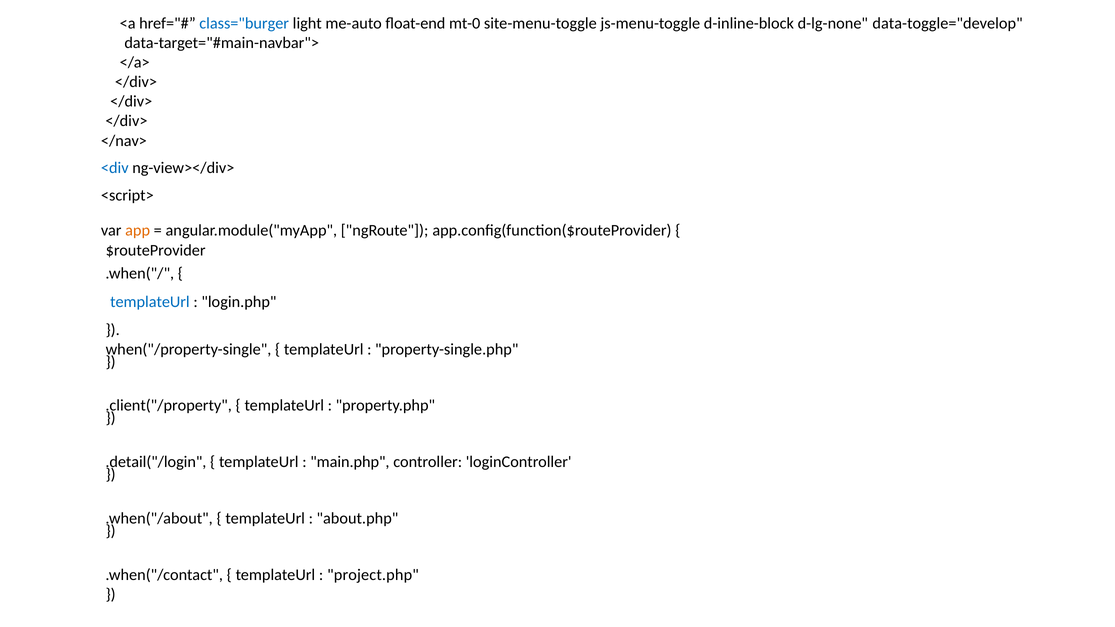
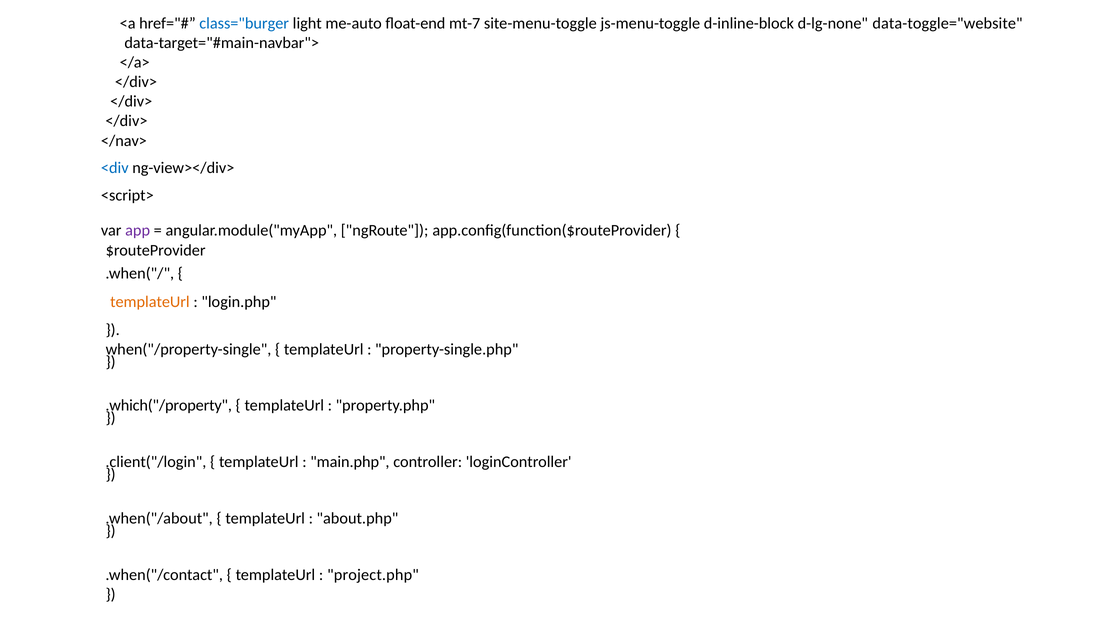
mt-0: mt-0 -> mt-7
data-toggle="develop: data-toggle="develop -> data-toggle="website
app colour: orange -> purple
templateUrl at (150, 302) colour: blue -> orange
.client("/property: .client("/property -> .which("/property
.detail("/login: .detail("/login -> .client("/login
